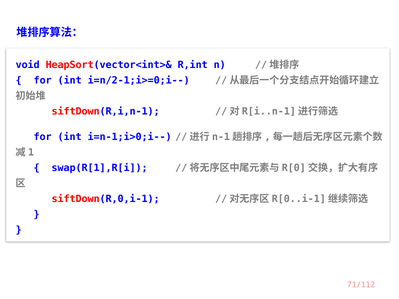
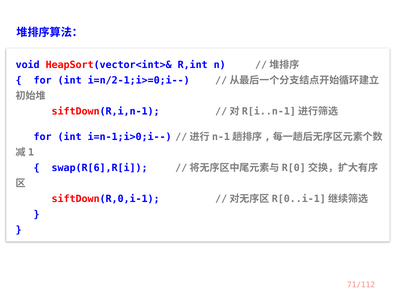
swap(R[1],R[i: swap(R[1],R[i -> swap(R[6],R[i
